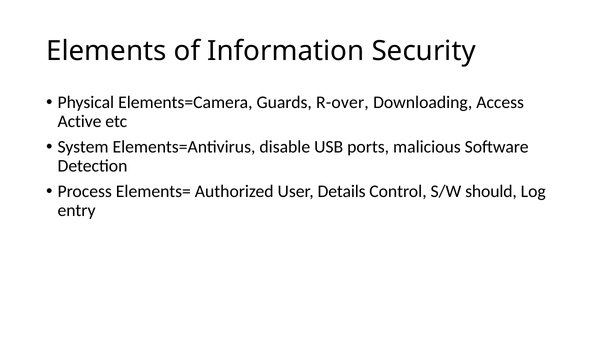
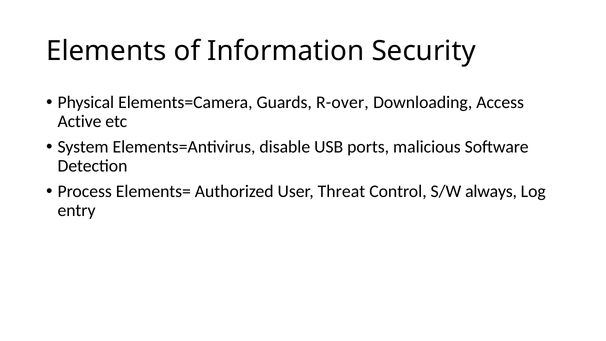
Details: Details -> Threat
should: should -> always
